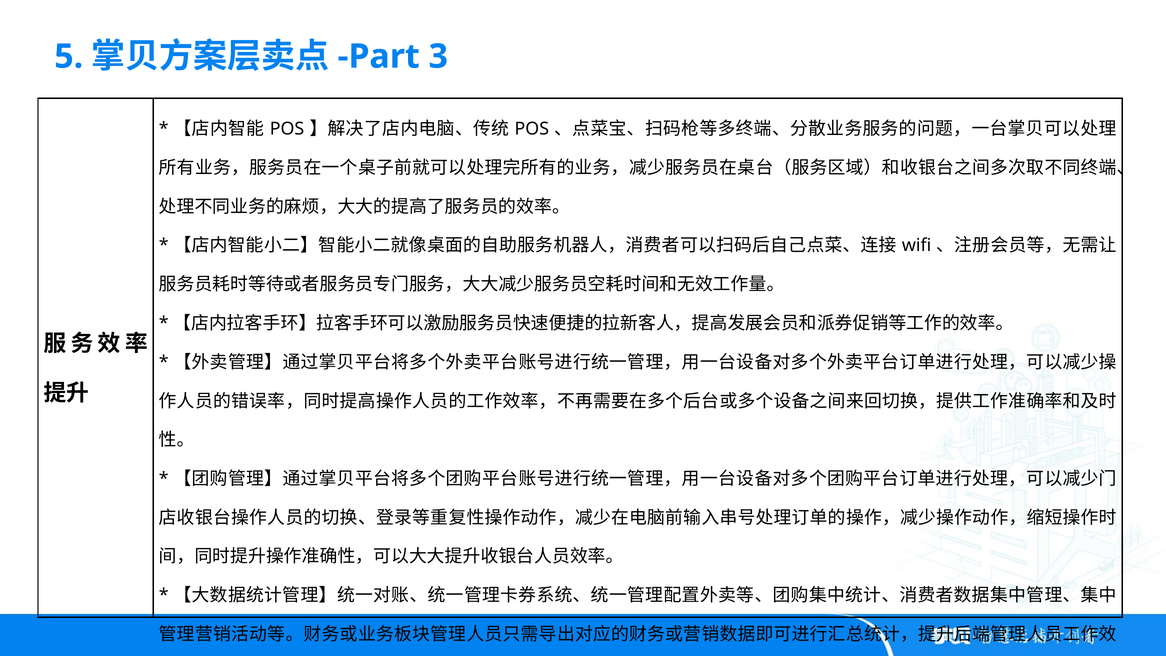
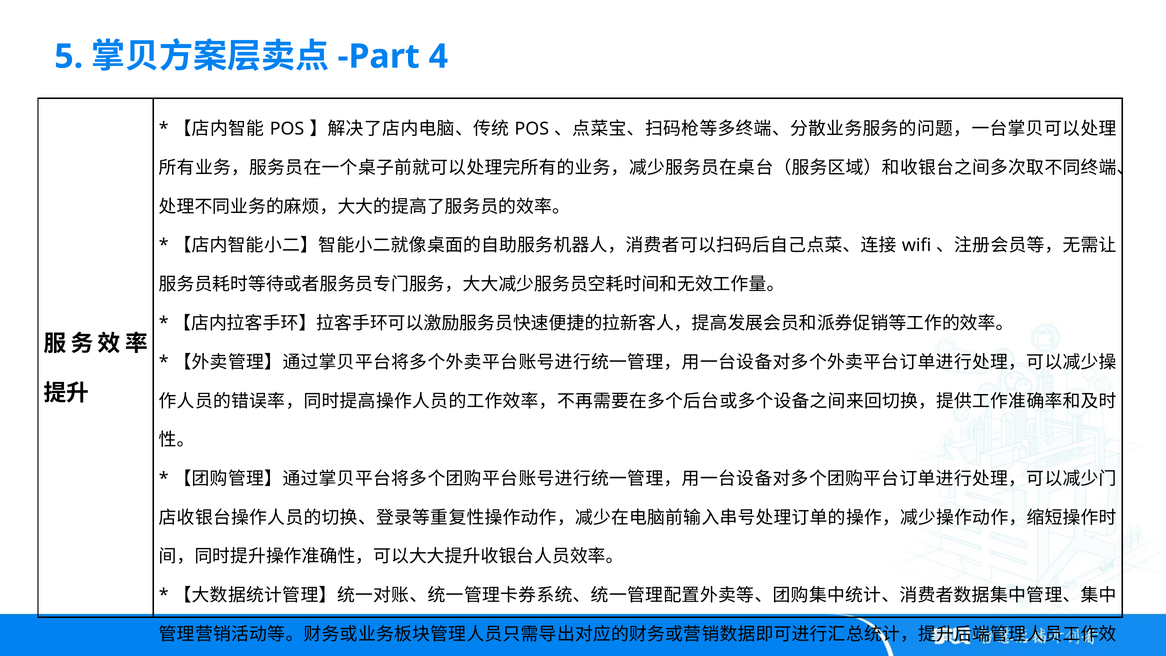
3: 3 -> 4
